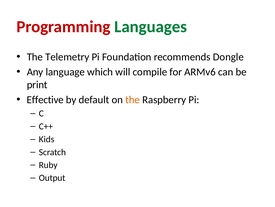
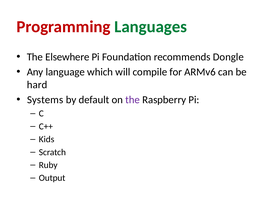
Telemetry: Telemetry -> Elsewhere
print: print -> hard
Effective: Effective -> Systems
the at (133, 99) colour: orange -> purple
